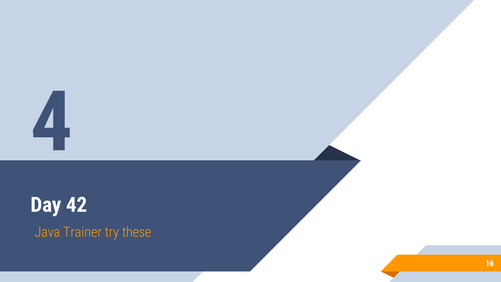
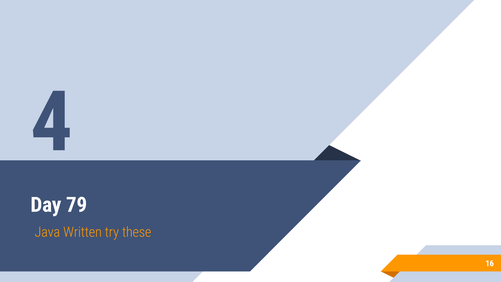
42: 42 -> 79
Trainer: Trainer -> Written
